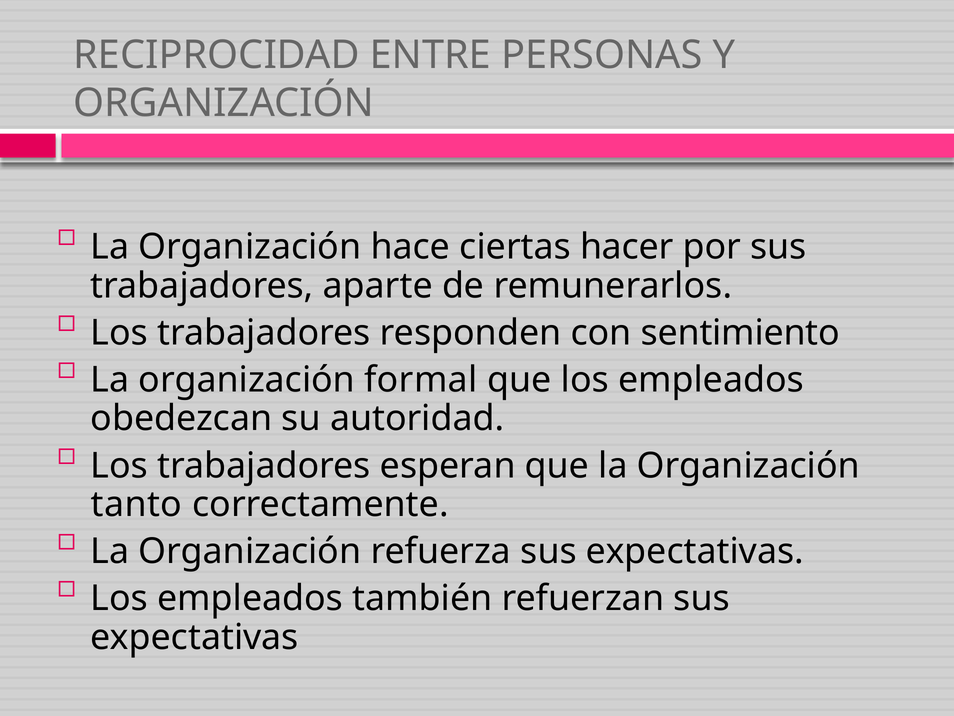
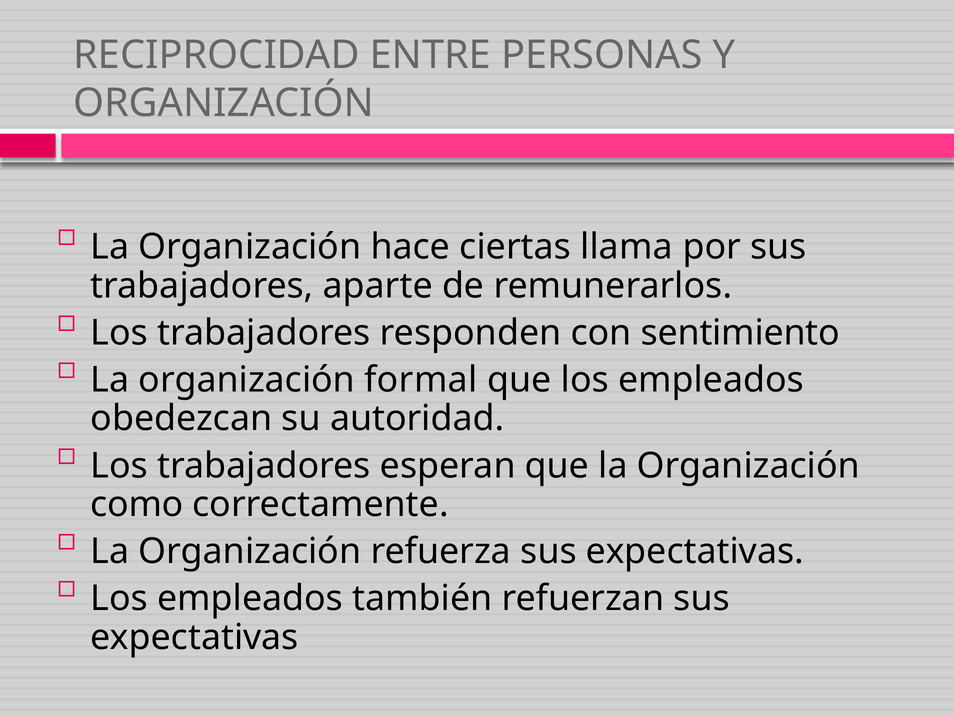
hacer: hacer -> llama
tanto: tanto -> como
